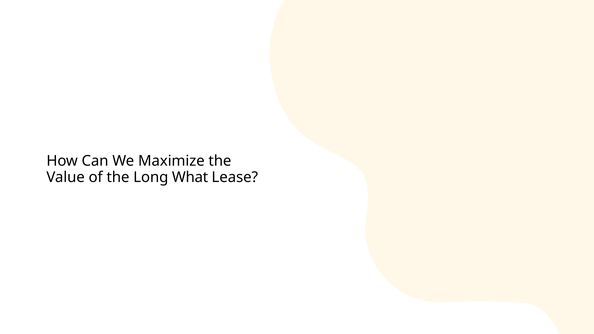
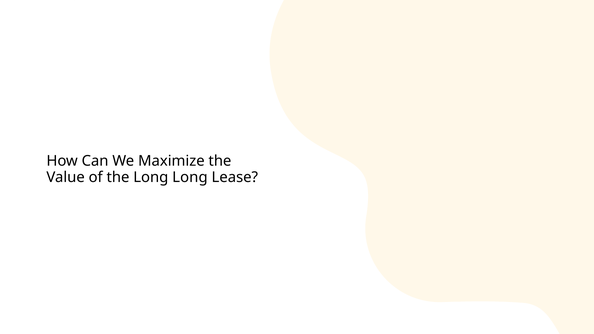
Long What: What -> Long
